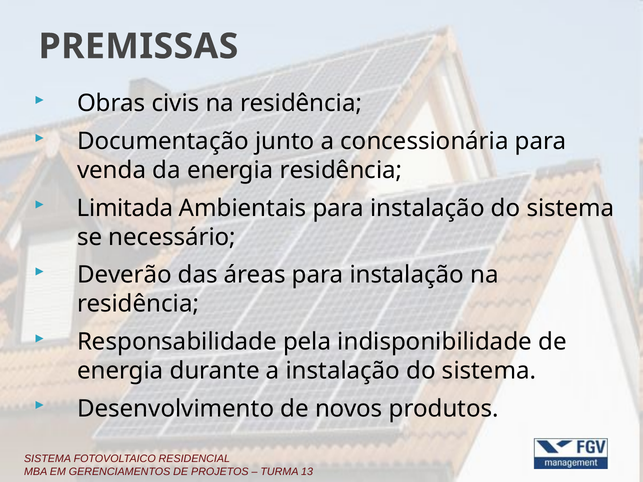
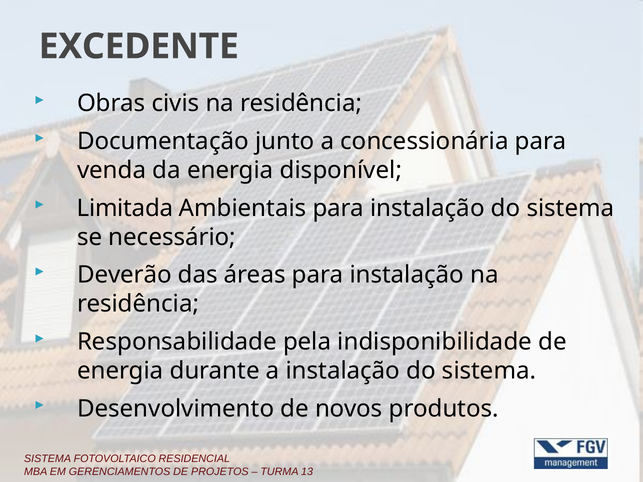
PREMISSAS: PREMISSAS -> EXCEDENTE
energia residência: residência -> disponível
